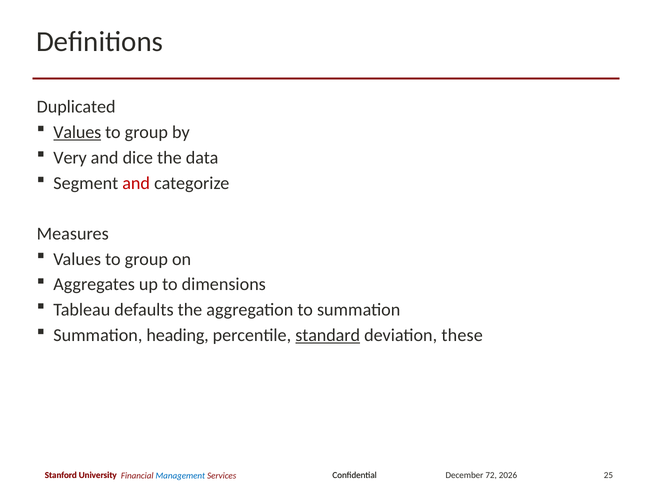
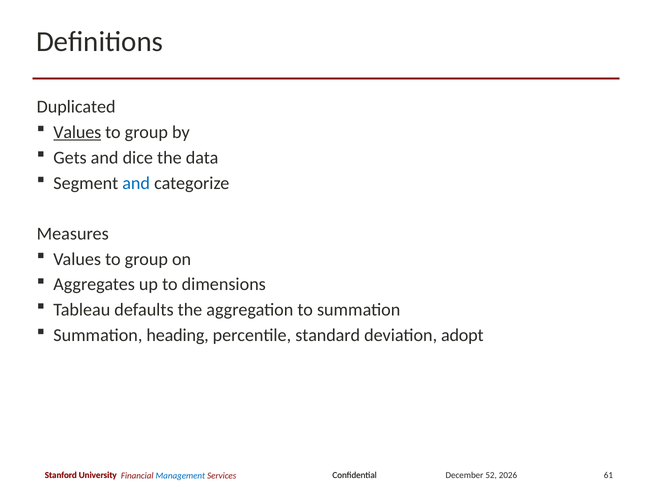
Very: Very -> Gets
and at (136, 183) colour: red -> blue
standard underline: present -> none
these: these -> adopt
72: 72 -> 52
25: 25 -> 61
